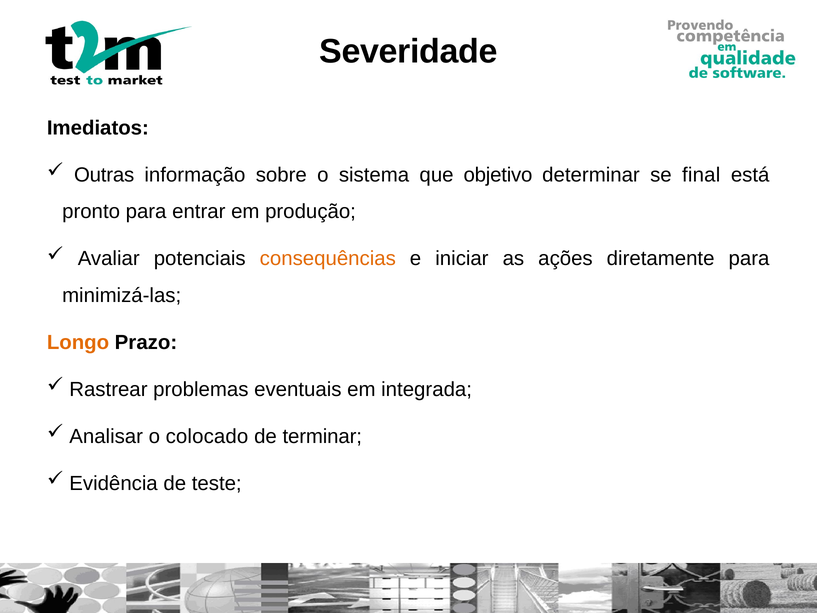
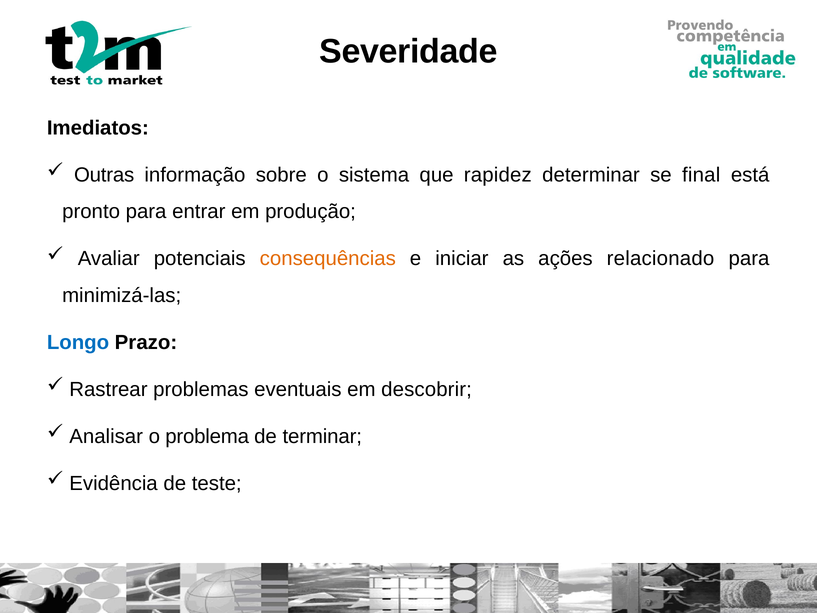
objetivo: objetivo -> rapidez
diretamente: diretamente -> relacionado
Longo colour: orange -> blue
integrada: integrada -> descobrir
colocado: colocado -> problema
